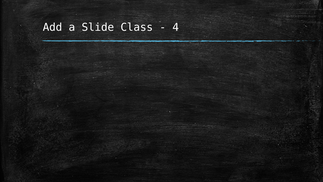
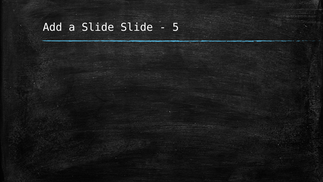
Slide Class: Class -> Slide
4: 4 -> 5
